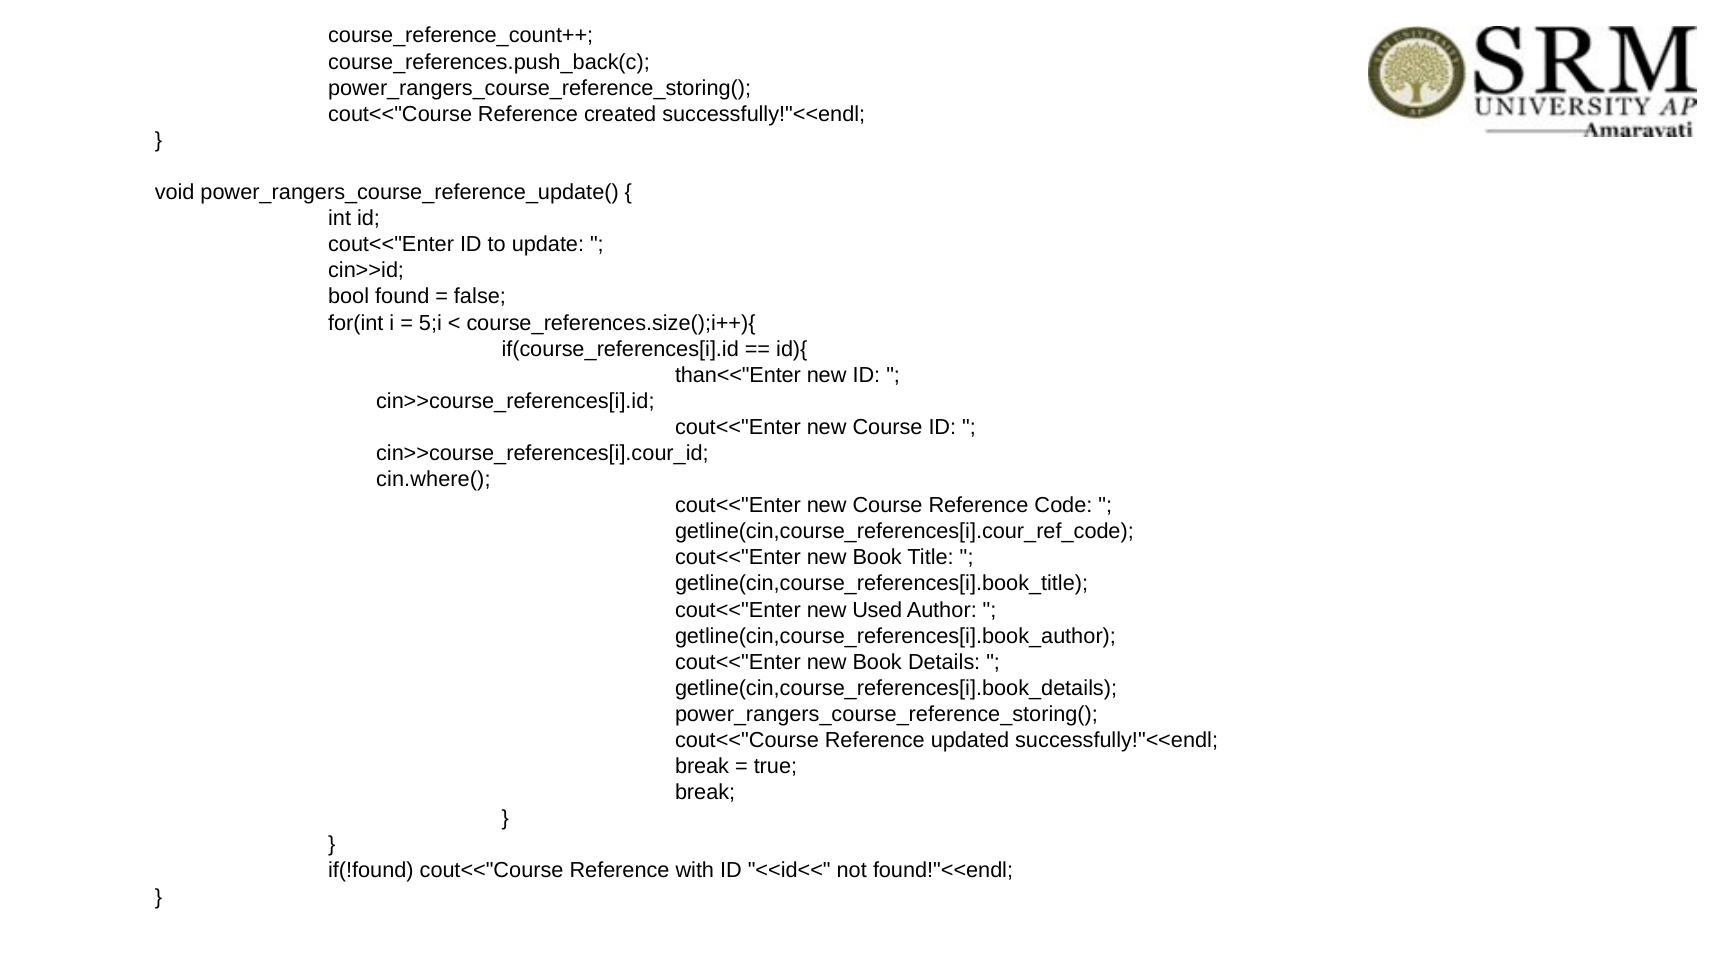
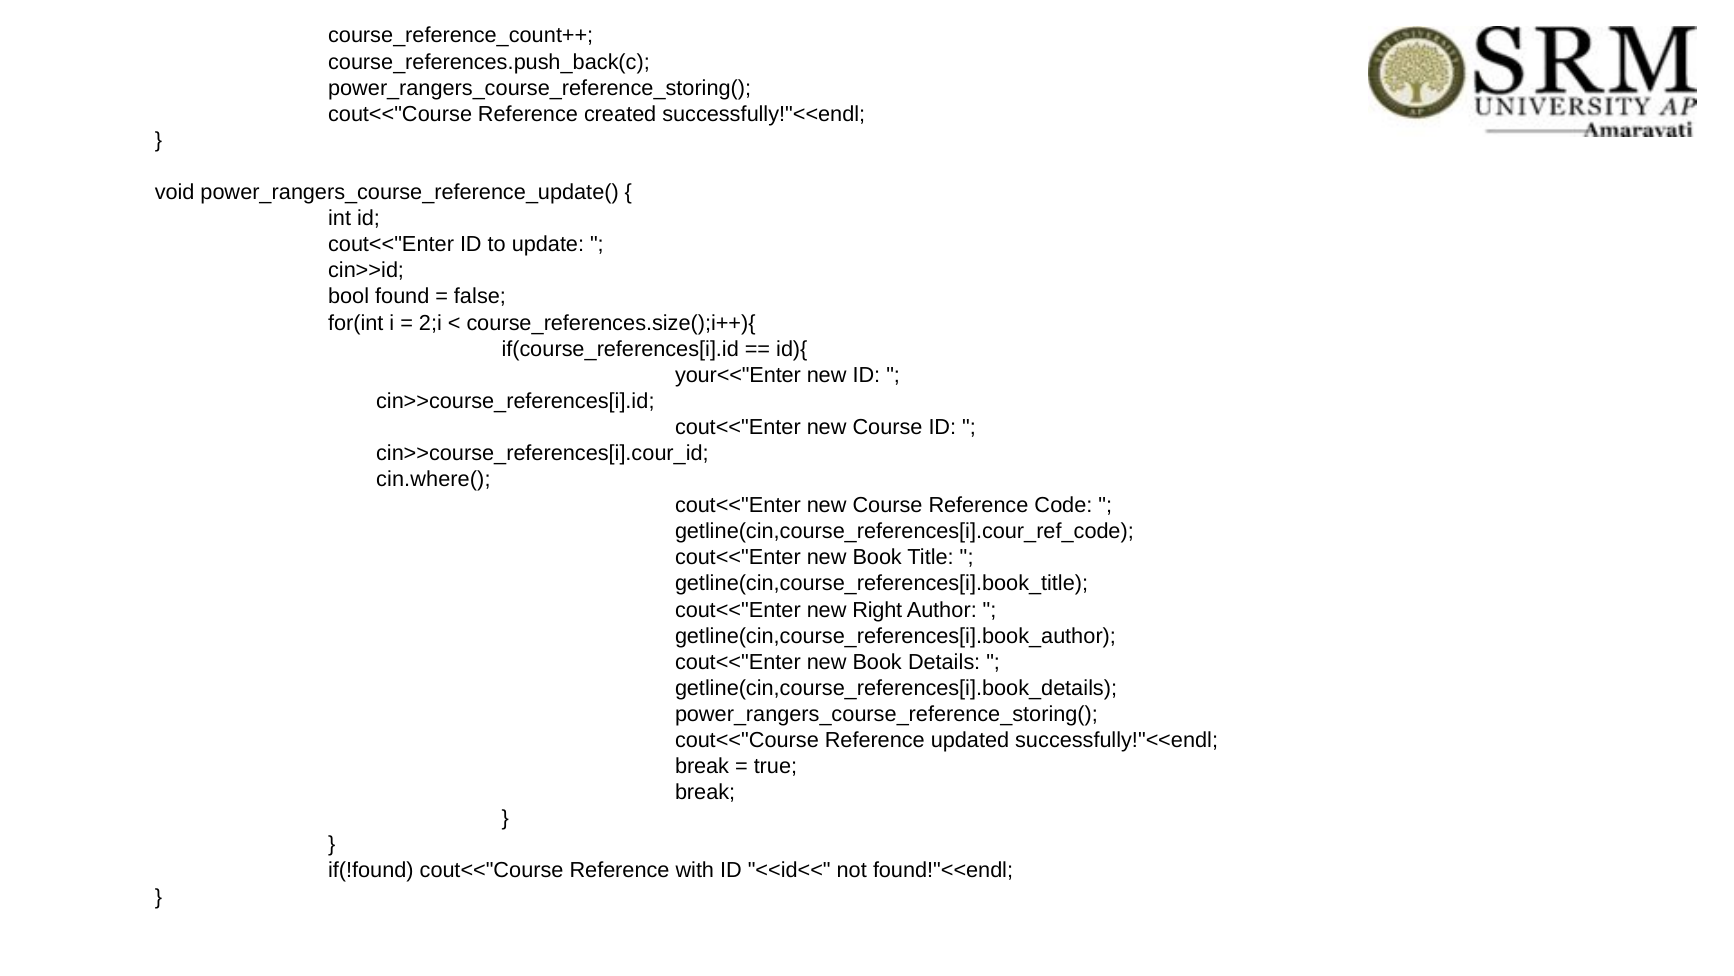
5;i: 5;i -> 2;i
than<<"Enter: than<<"Enter -> your<<"Enter
Used: Used -> Right
